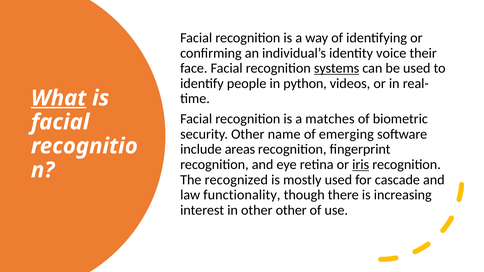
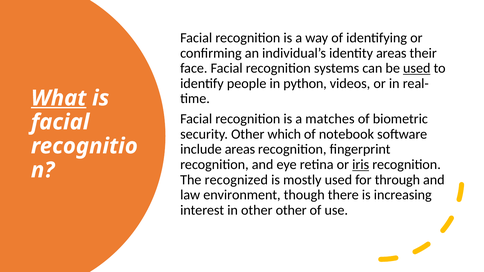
identity voice: voice -> areas
systems underline: present -> none
used at (417, 68) underline: none -> present
name: name -> which
emerging: emerging -> notebook
cascade: cascade -> through
functionality: functionality -> environment
